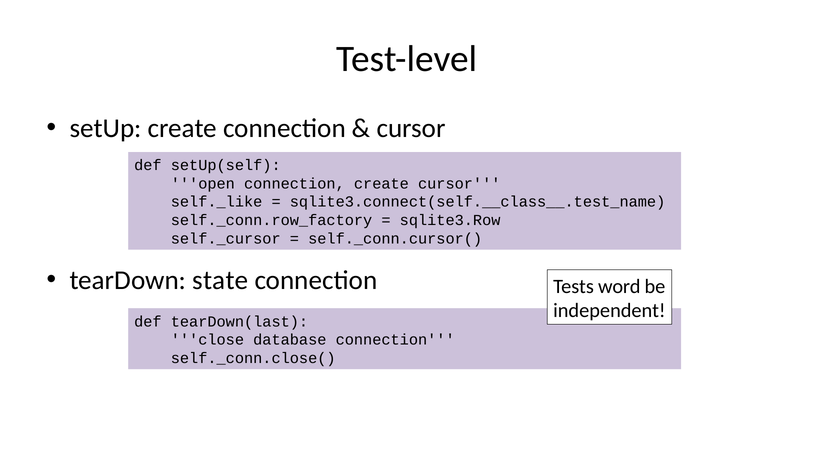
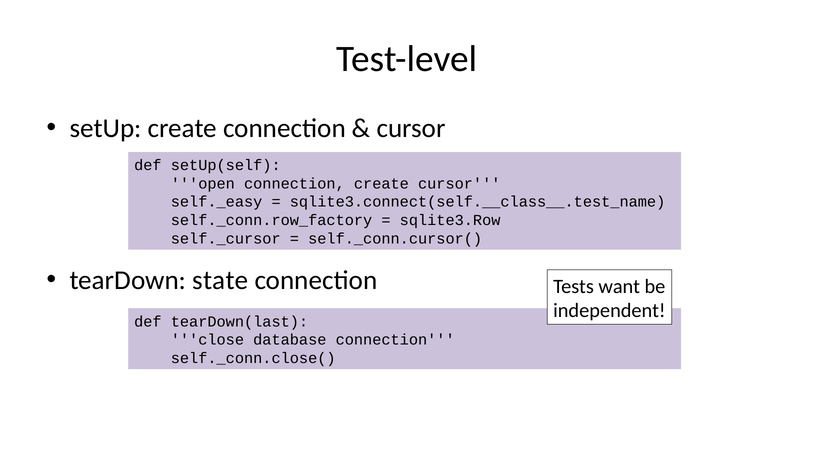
self._like: self._like -> self._easy
word: word -> want
